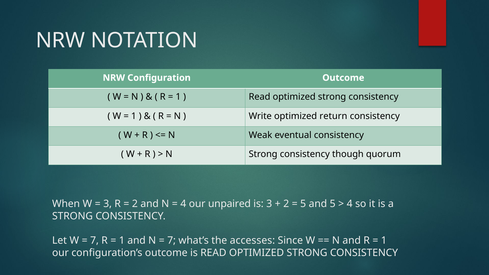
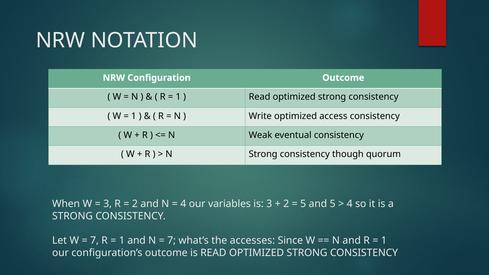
return: return -> access
unpaired: unpaired -> variables
